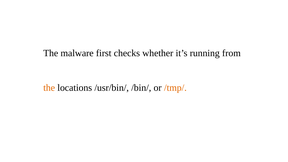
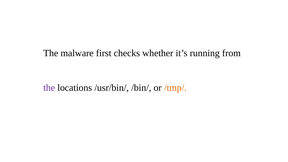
the at (49, 88) colour: orange -> purple
